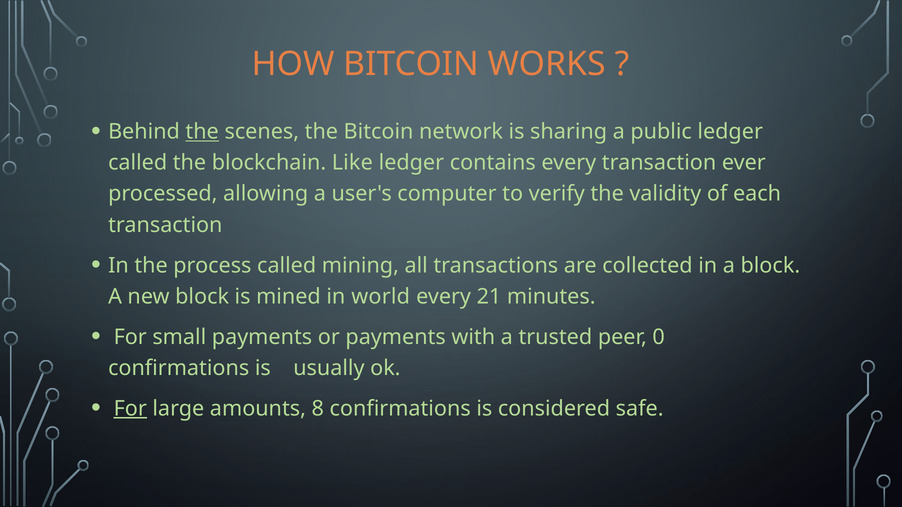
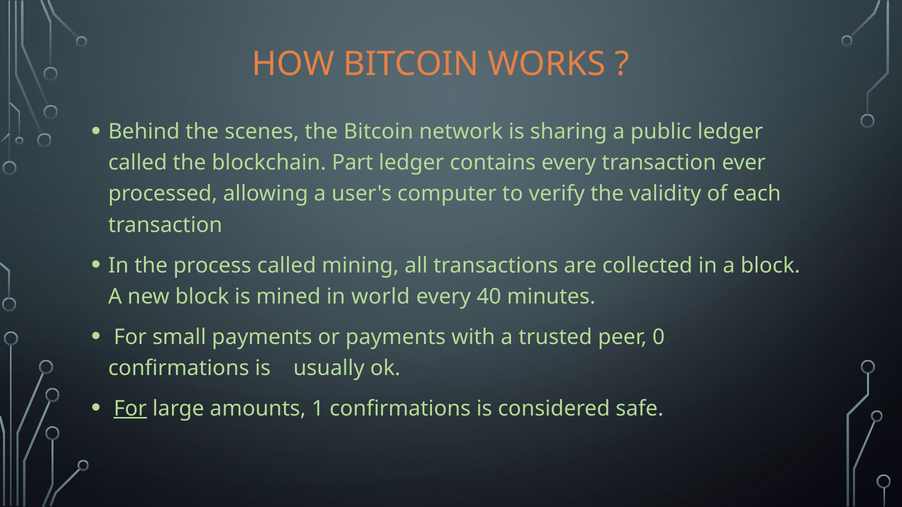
the at (202, 132) underline: present -> none
Like: Like -> Part
21: 21 -> 40
8: 8 -> 1
